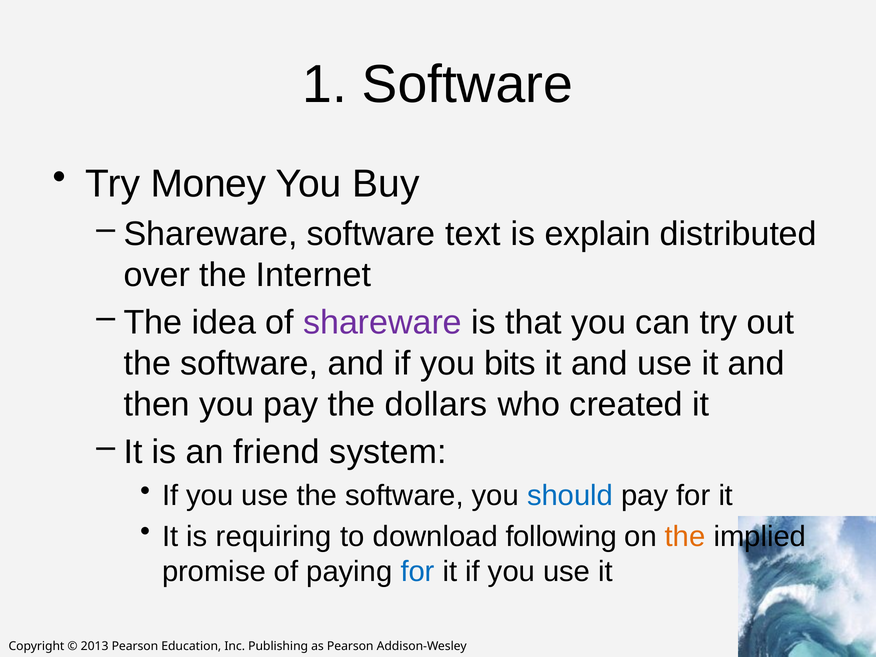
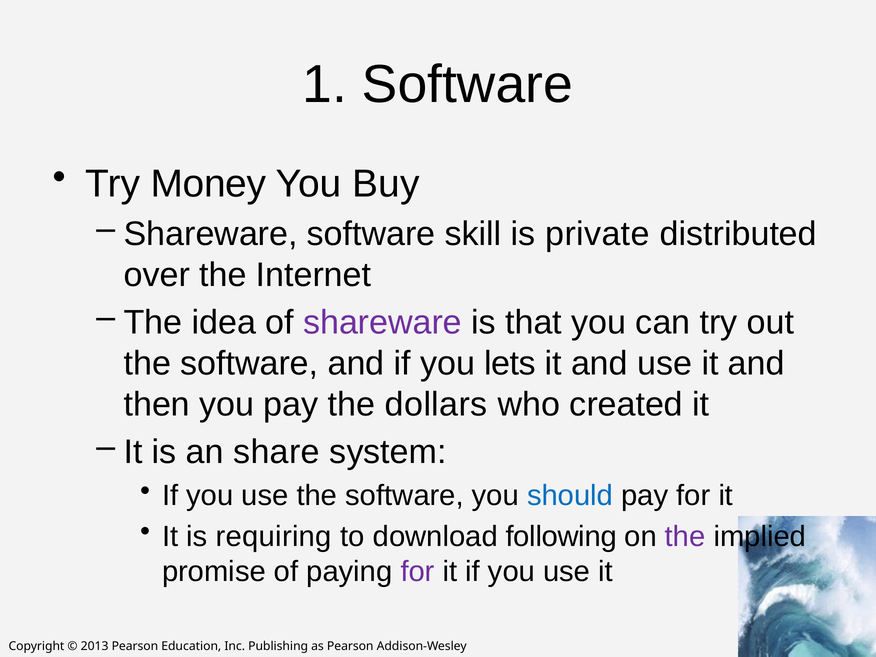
text: text -> skill
explain: explain -> private
bits: bits -> lets
friend: friend -> share
the at (685, 537) colour: orange -> purple
for at (418, 572) colour: blue -> purple
